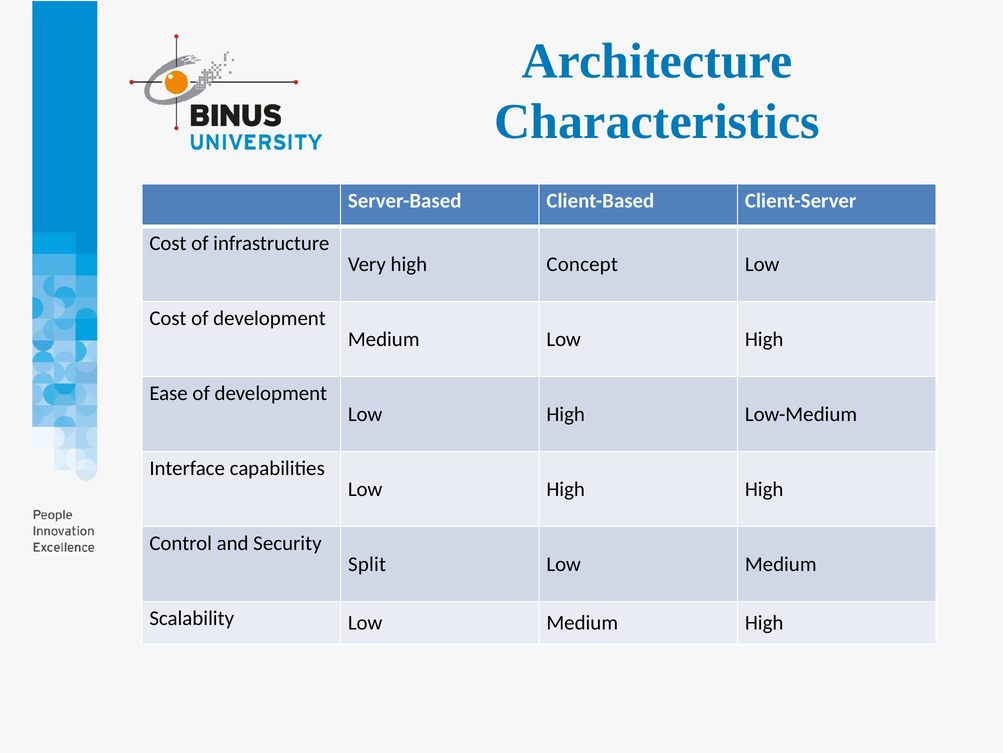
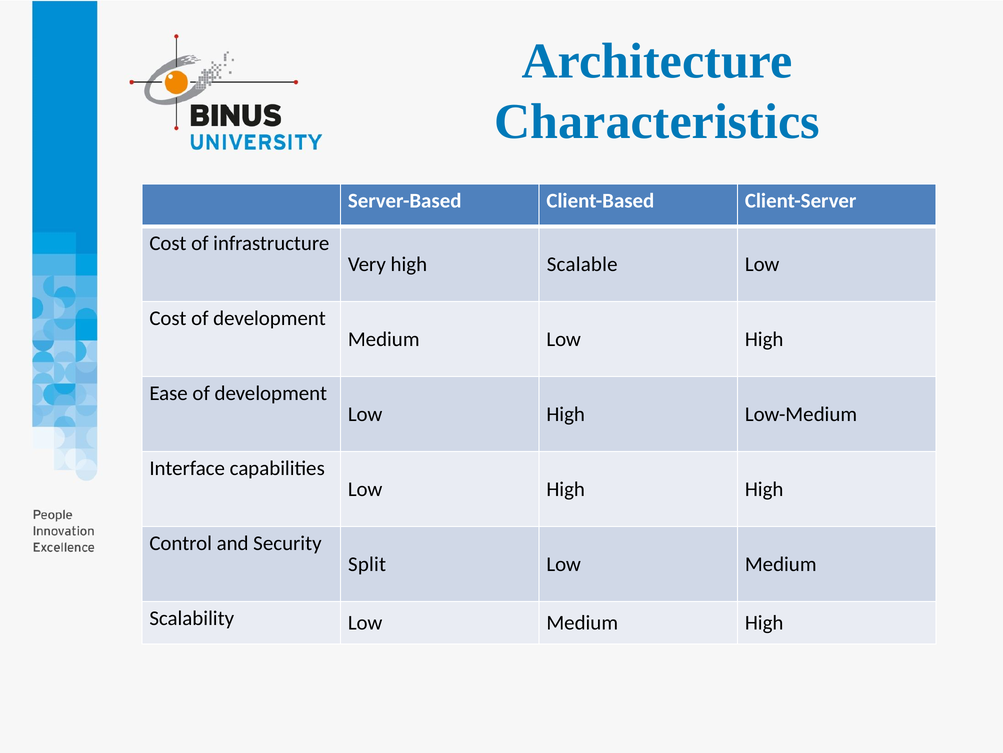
Concept: Concept -> Scalable
